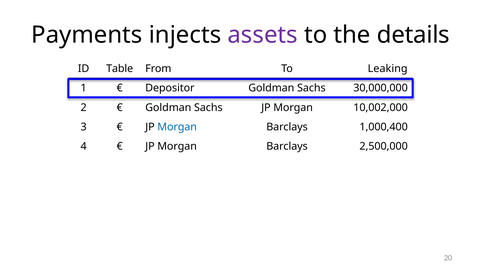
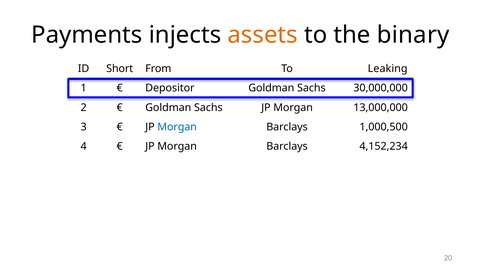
assets colour: purple -> orange
details: details -> binary
Table: Table -> Short
10,002,000: 10,002,000 -> 13,000,000
1,000,400: 1,000,400 -> 1,000,500
2,500,000: 2,500,000 -> 4,152,234
